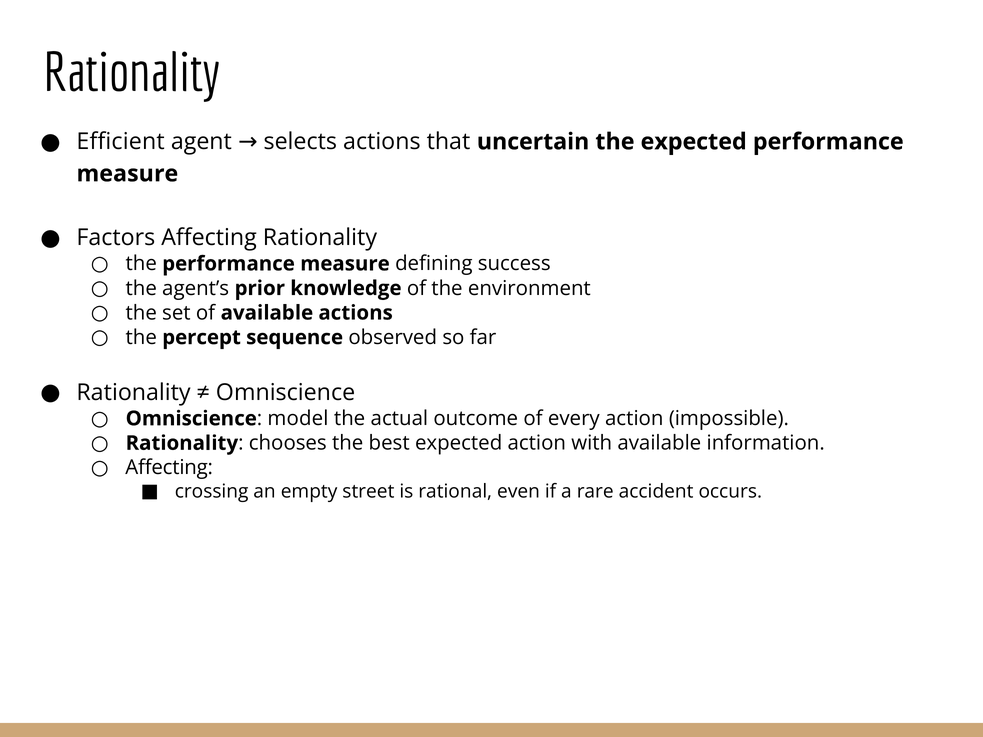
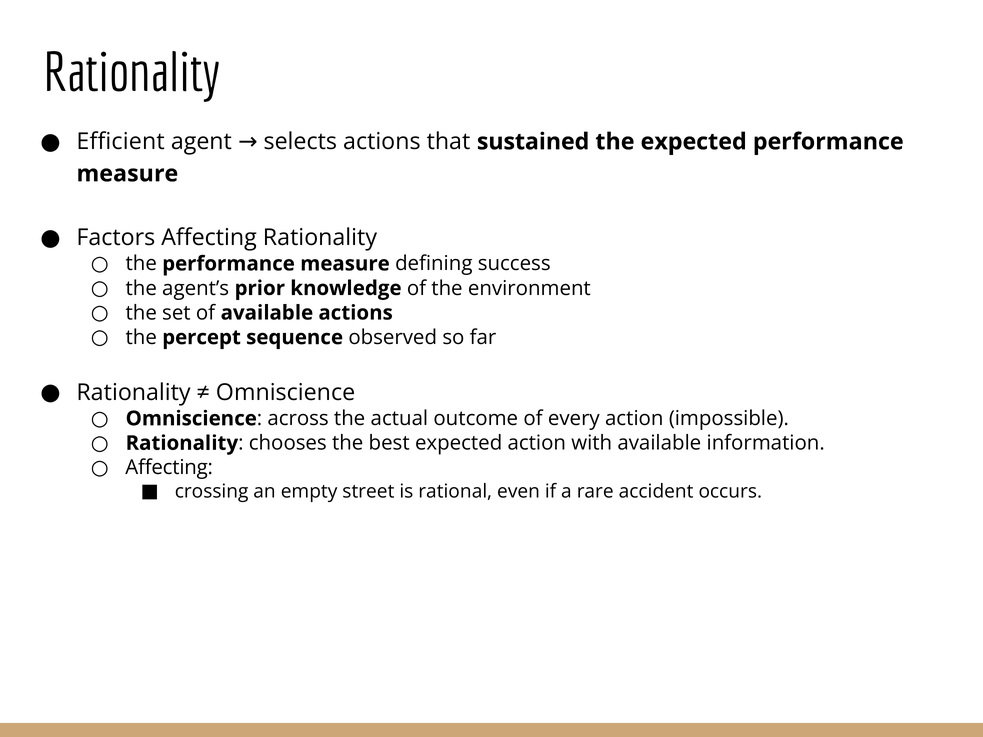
uncertain: uncertain -> sustained
model: model -> across
